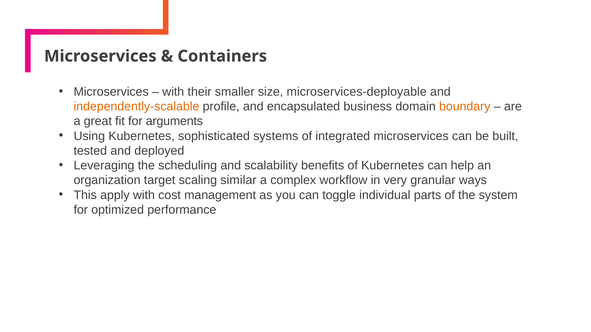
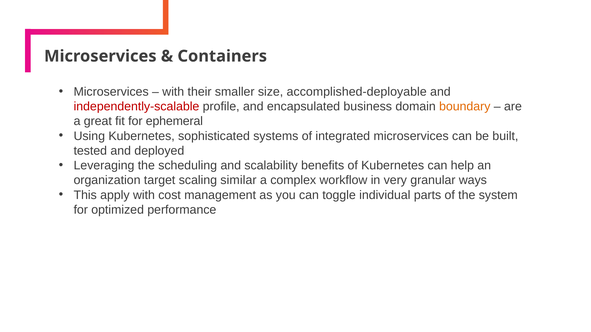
microservices-deployable: microservices-deployable -> accomplished-deployable
independently-scalable colour: orange -> red
arguments: arguments -> ephemeral
